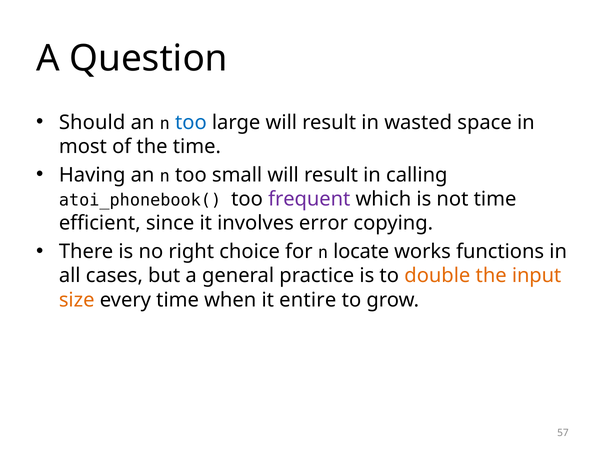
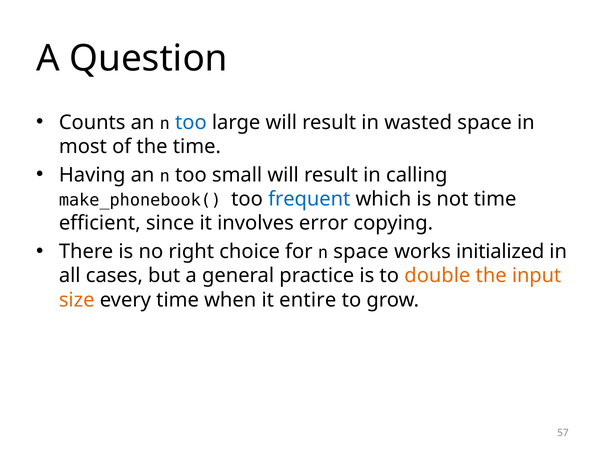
Should: Should -> Counts
atoi_phonebook(: atoi_phonebook( -> make_phonebook(
frequent colour: purple -> blue
n locate: locate -> space
functions: functions -> initialized
